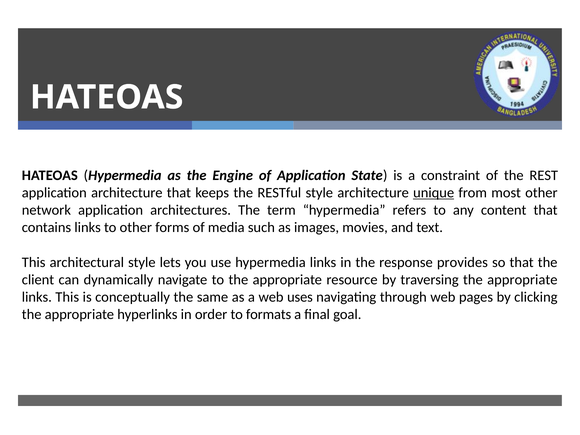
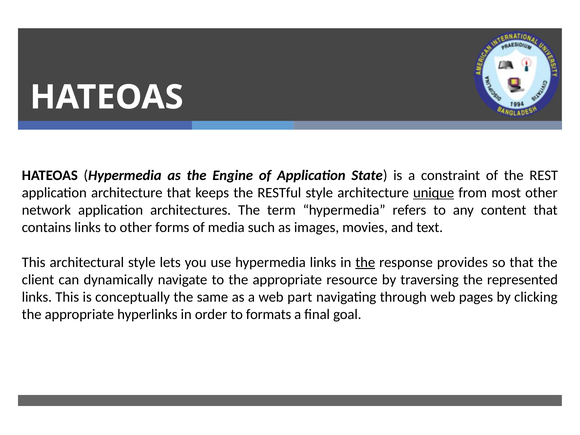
the at (365, 262) underline: none -> present
traversing the appropriate: appropriate -> represented
uses: uses -> part
